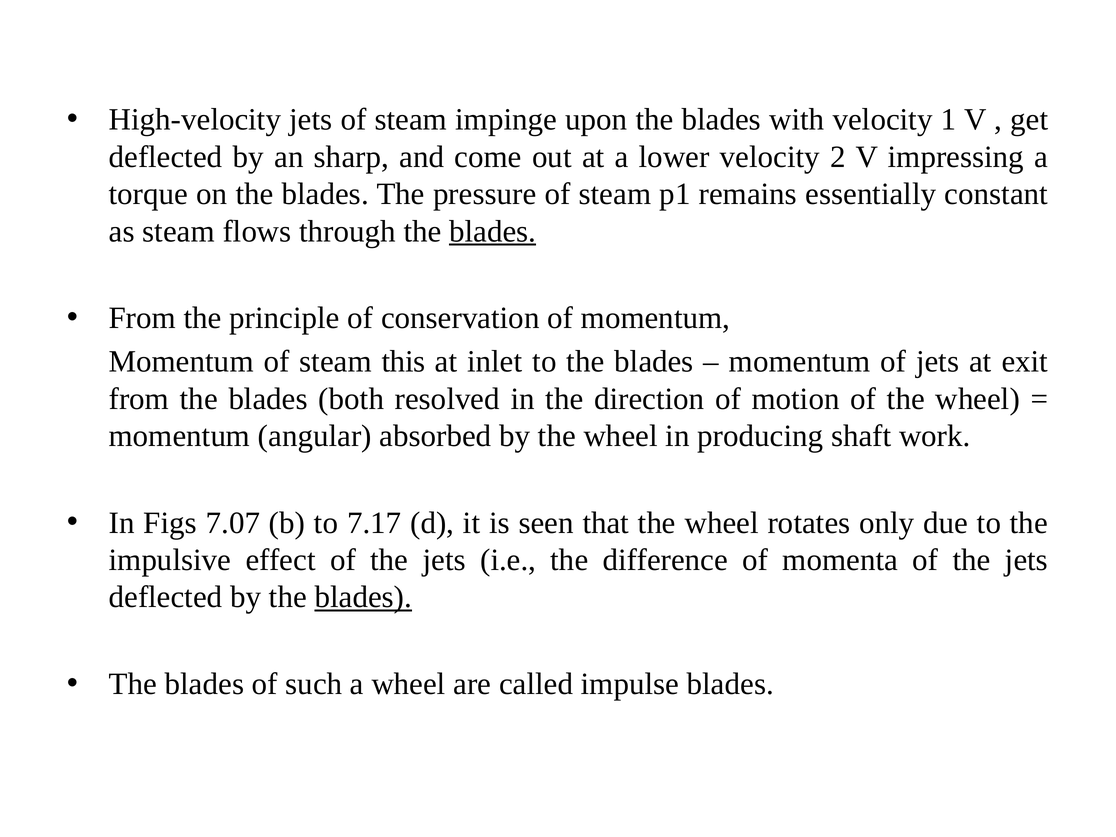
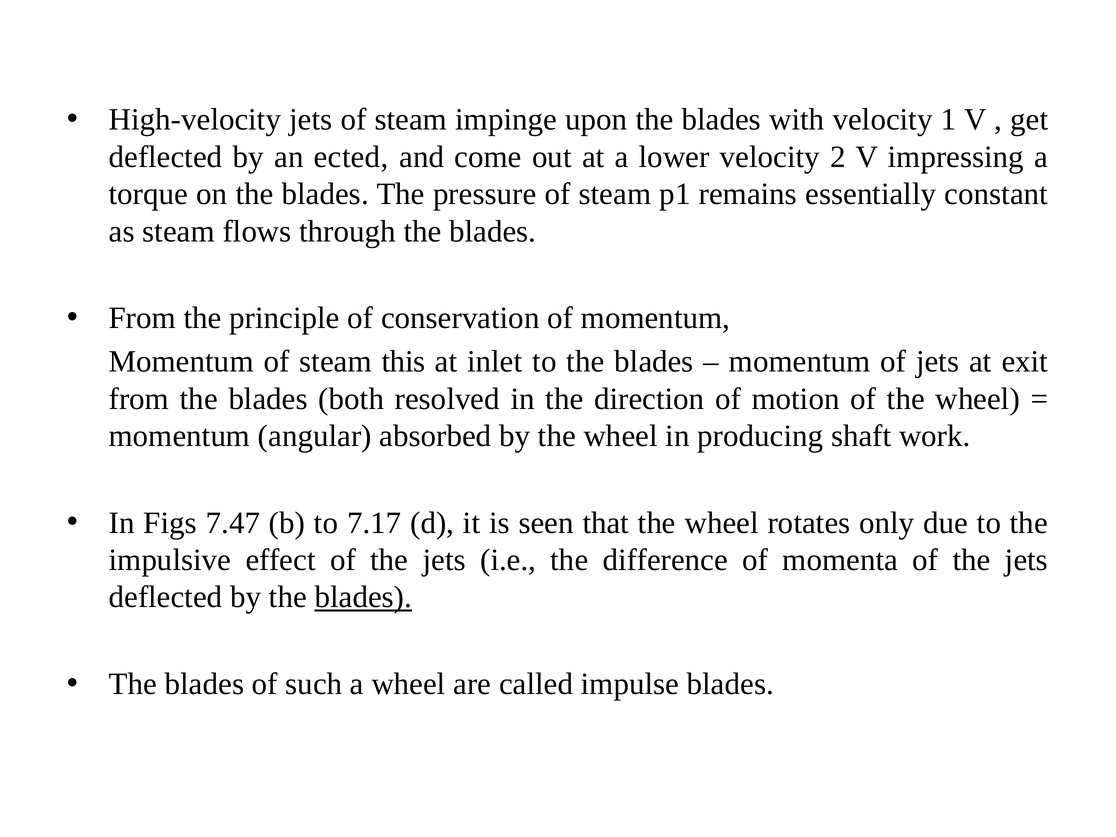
sharp: sharp -> ected
blades at (493, 231) underline: present -> none
7.07: 7.07 -> 7.47
